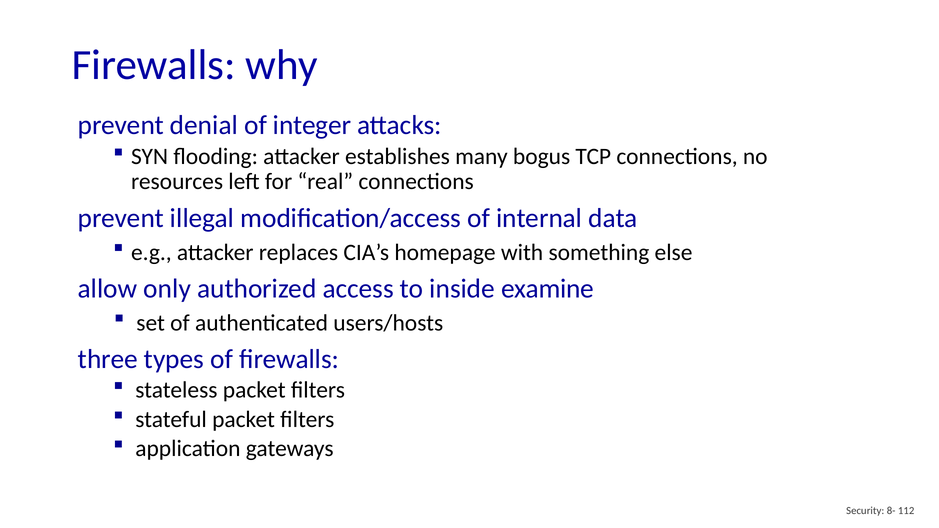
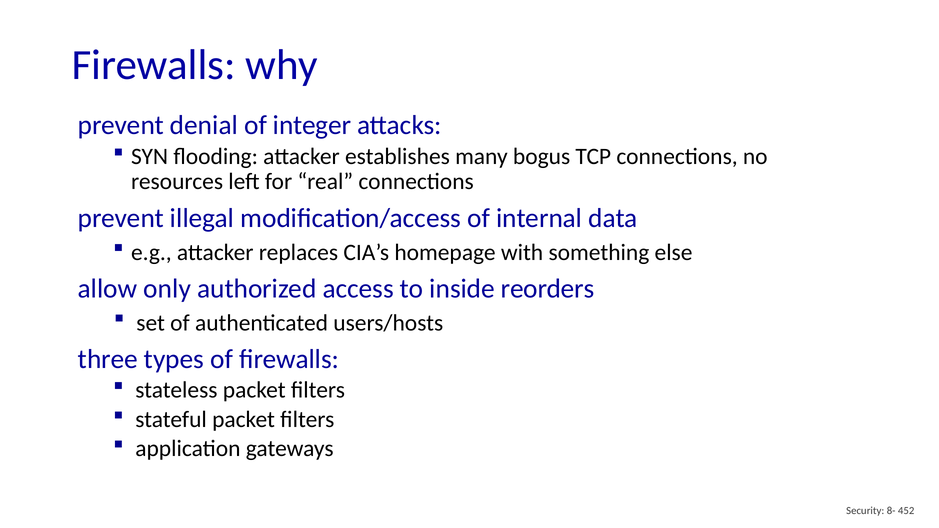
examine: examine -> reorders
112: 112 -> 452
